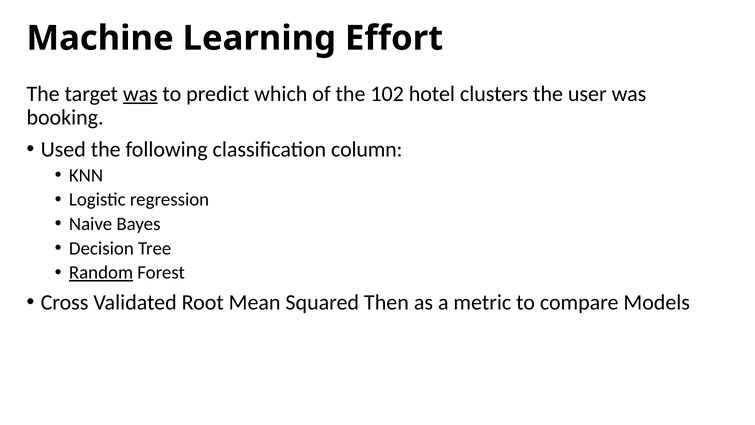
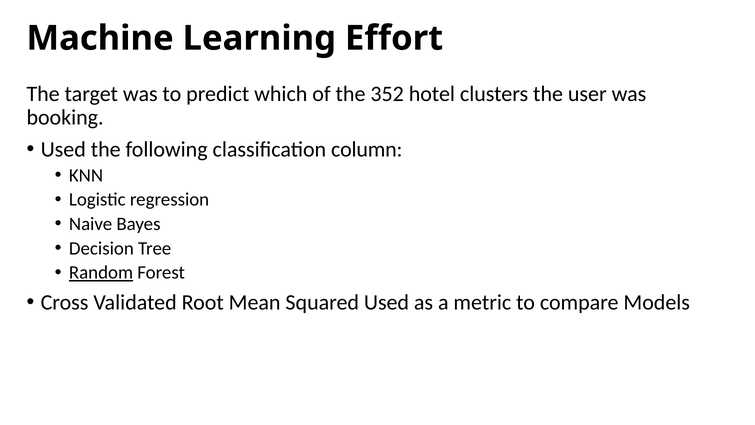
was at (140, 94) underline: present -> none
102: 102 -> 352
Squared Then: Then -> Used
